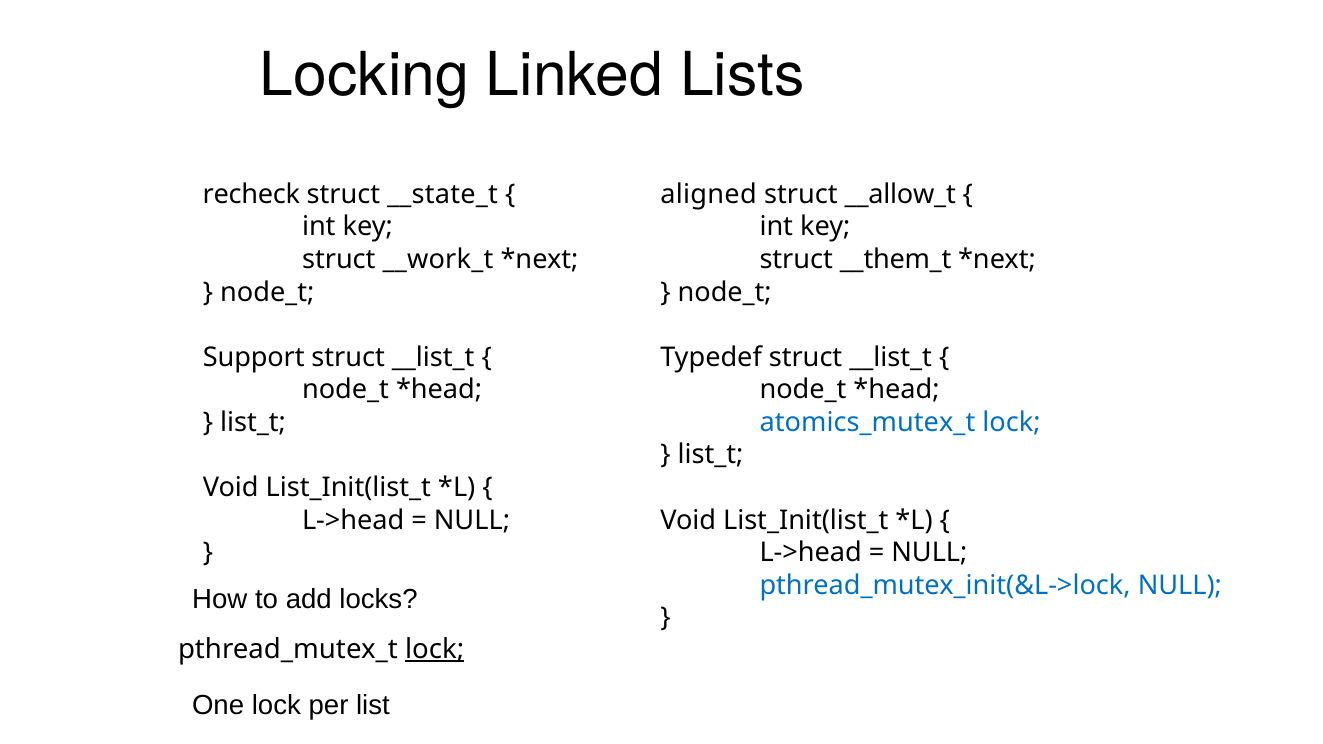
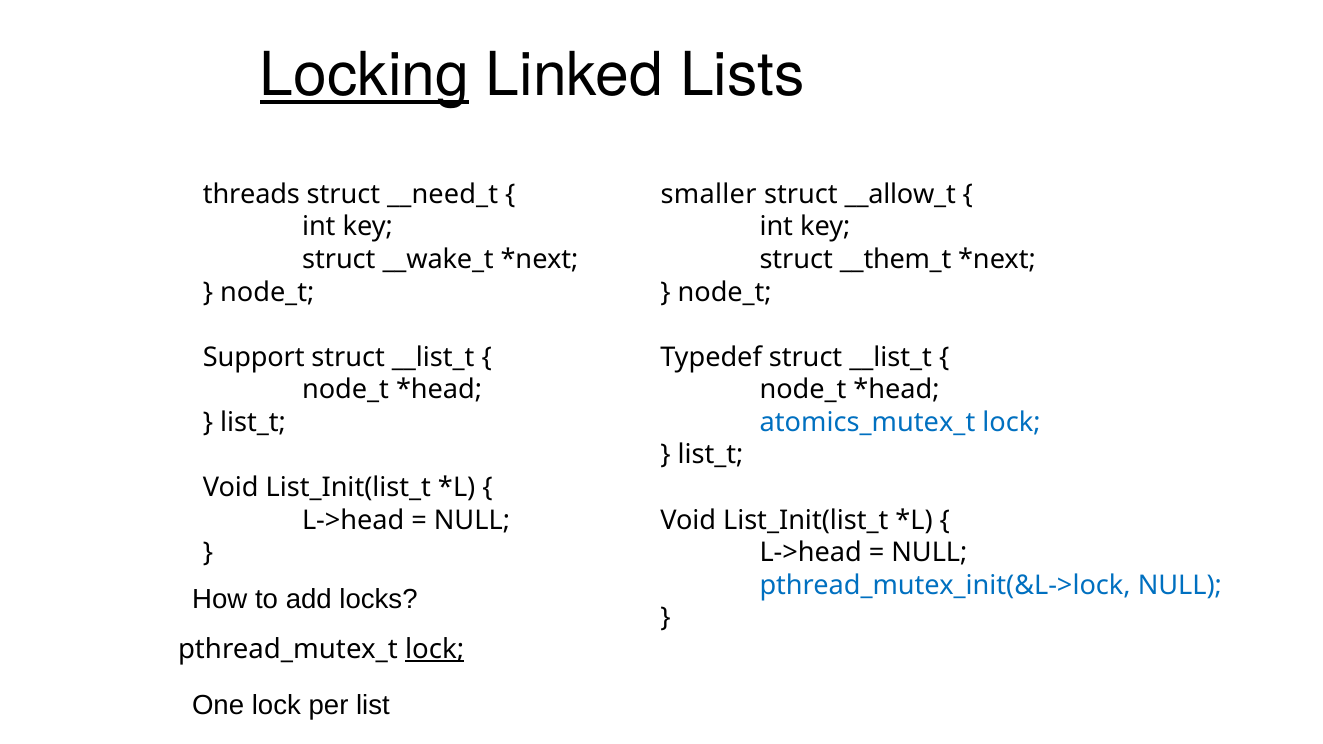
Locking underline: none -> present
recheck: recheck -> threads
__state_t: __state_t -> __need_t
aligned: aligned -> smaller
__work_t: __work_t -> __wake_t
